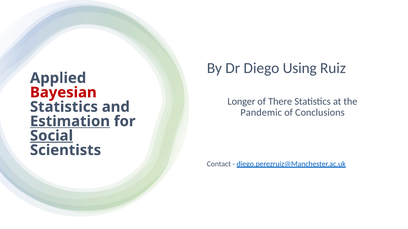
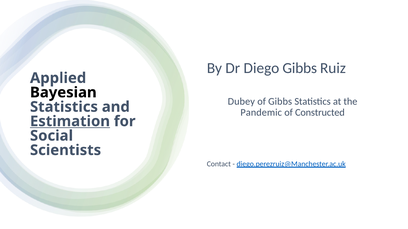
Diego Using: Using -> Gibbs
Bayesian colour: red -> black
Longer: Longer -> Dubey
of There: There -> Gibbs
Conclusions: Conclusions -> Constructed
Social underline: present -> none
